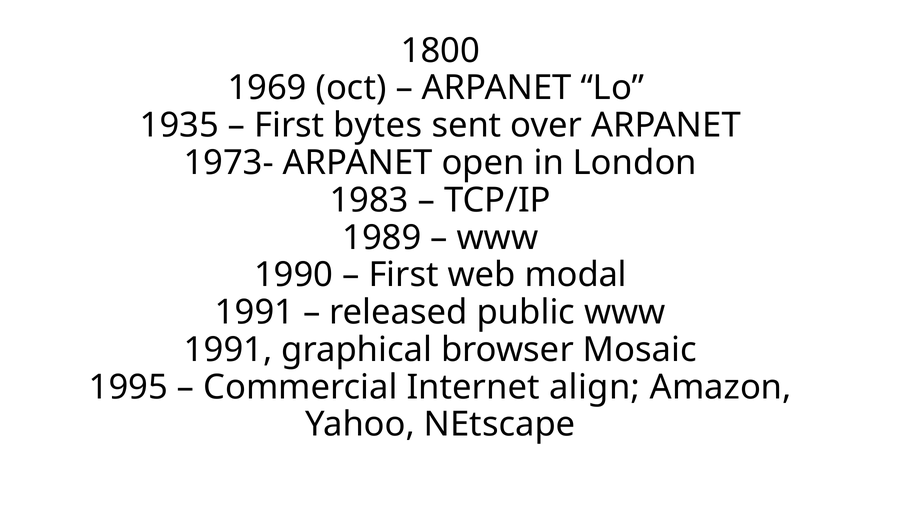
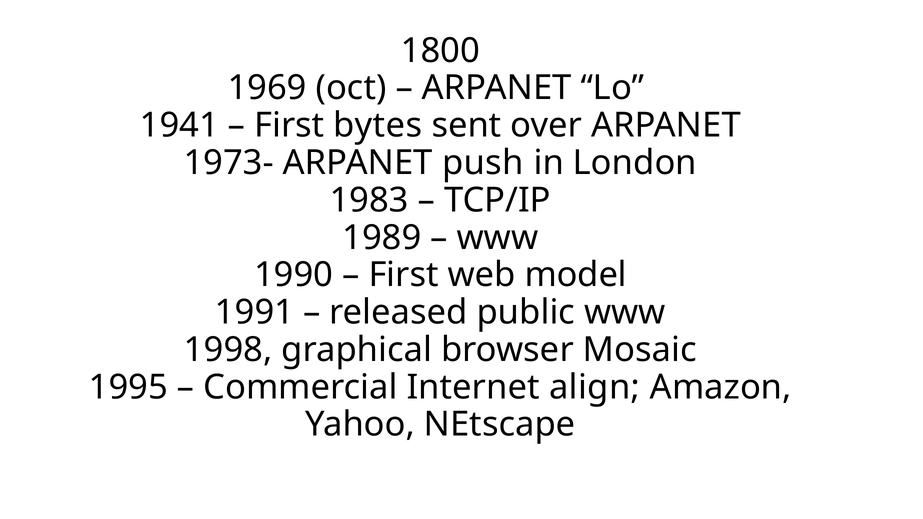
1935: 1935 -> 1941
open: open -> push
modal: modal -> model
1991 at (228, 350): 1991 -> 1998
